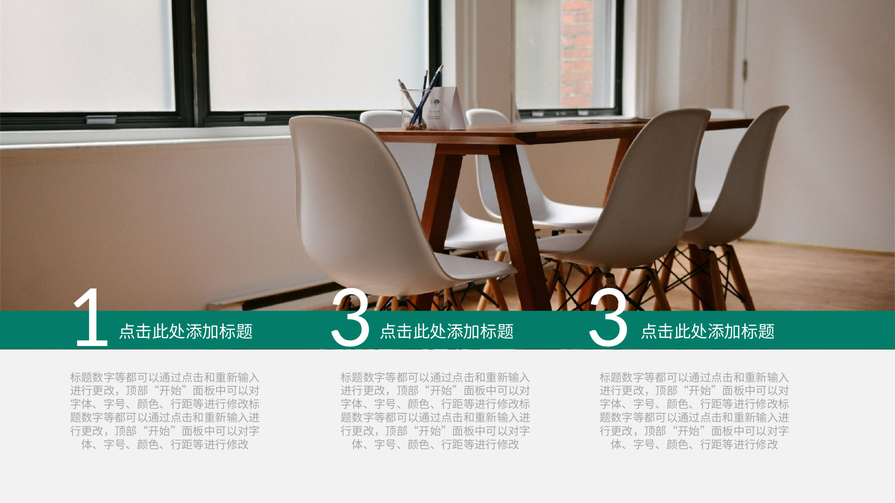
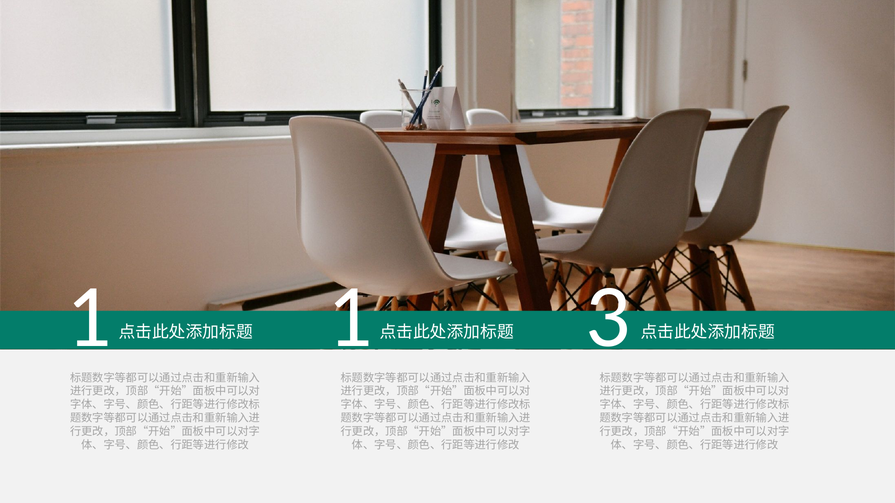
1 3: 3 -> 1
